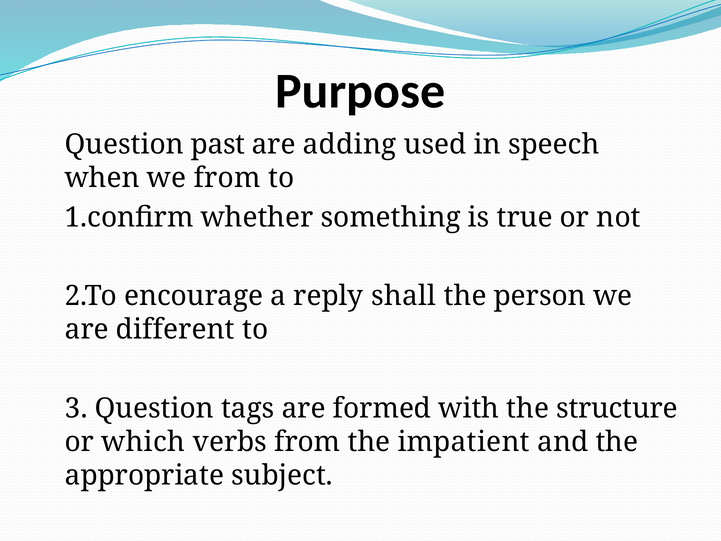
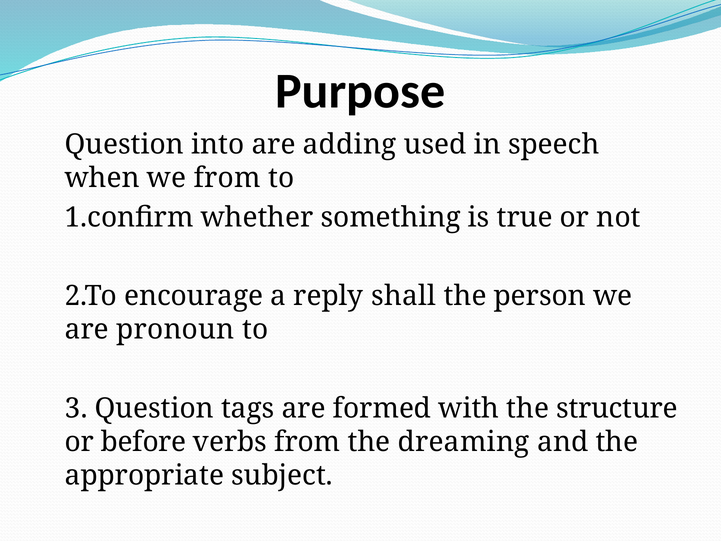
past: past -> into
different: different -> pronoun
which: which -> before
impatient: impatient -> dreaming
